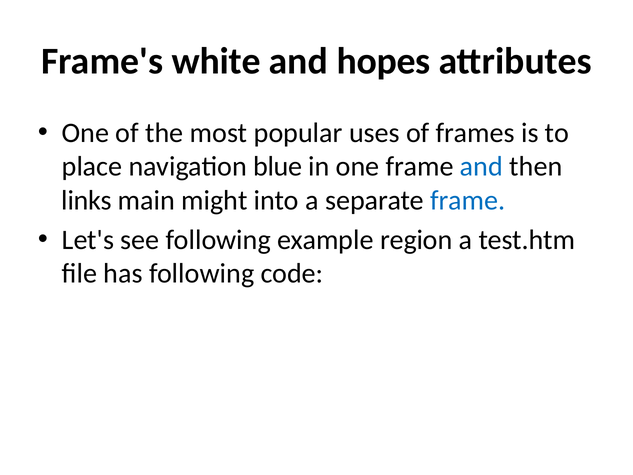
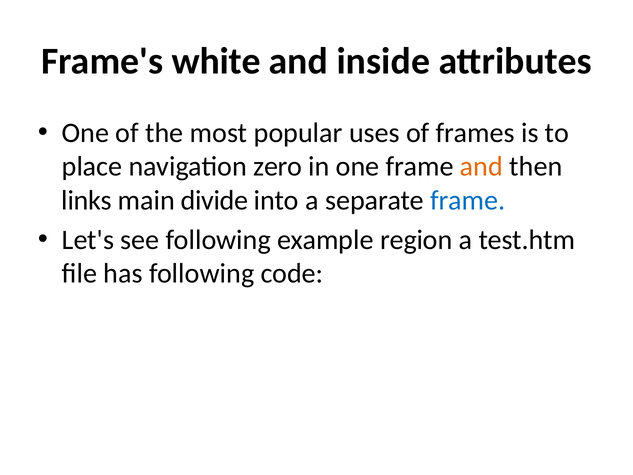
hopes: hopes -> inside
blue: blue -> zero
and at (481, 167) colour: blue -> orange
might: might -> divide
